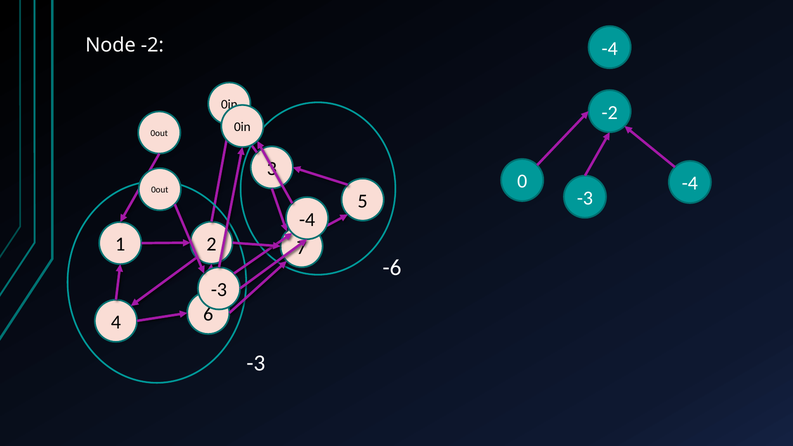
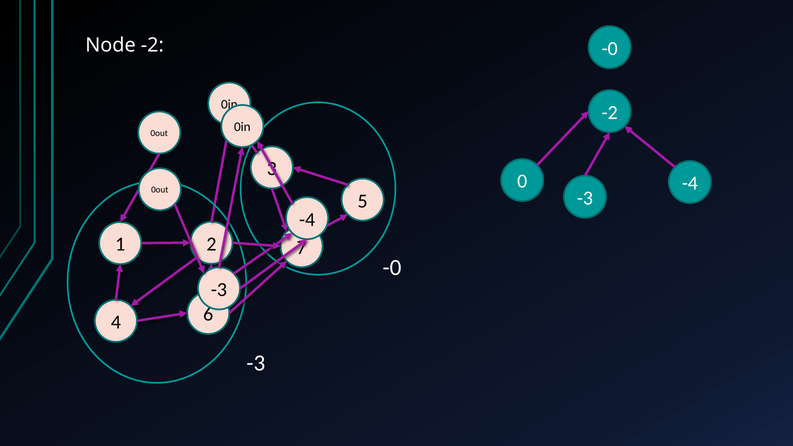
-4 at (610, 49): -4 -> -0
-6 at (392, 268): -6 -> -0
